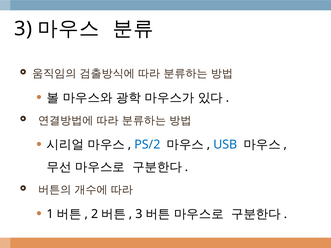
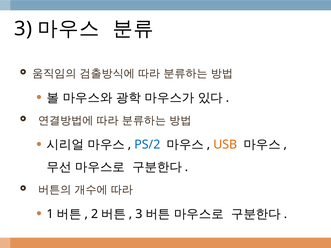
USB colour: blue -> orange
